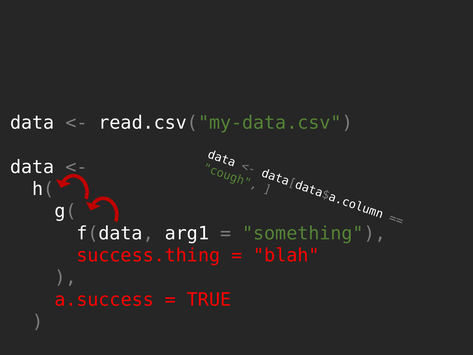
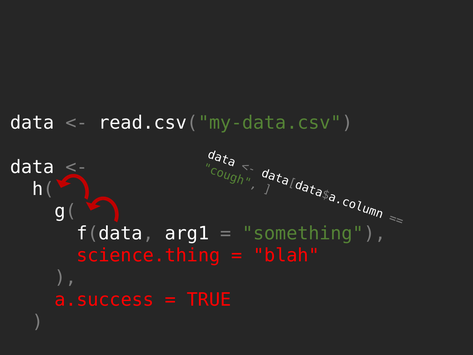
success.thing: success.thing -> science.thing
